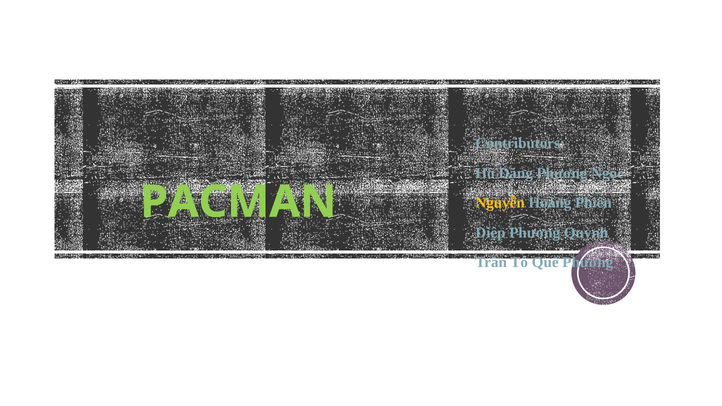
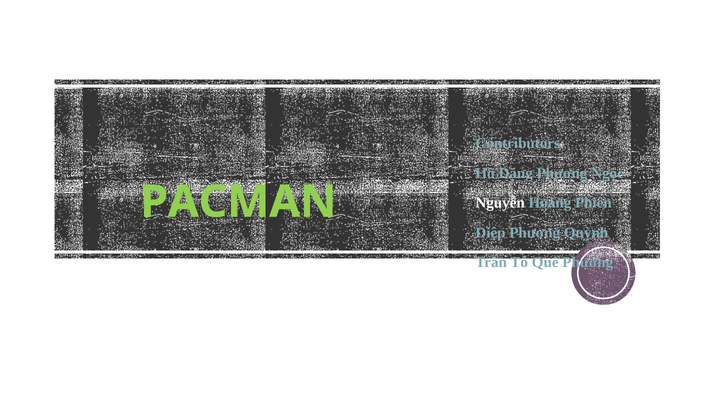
Nguyễn colour: yellow -> white
